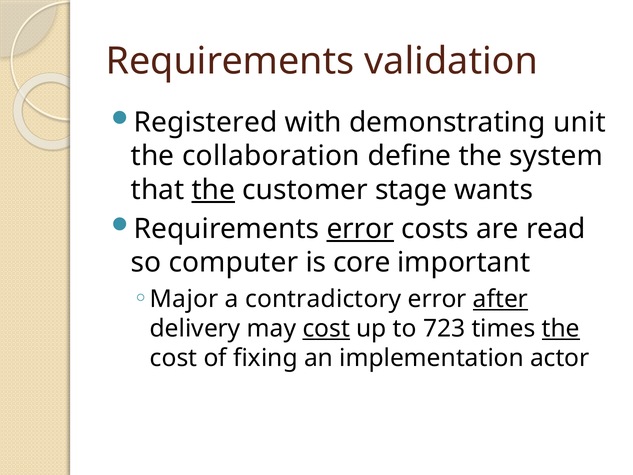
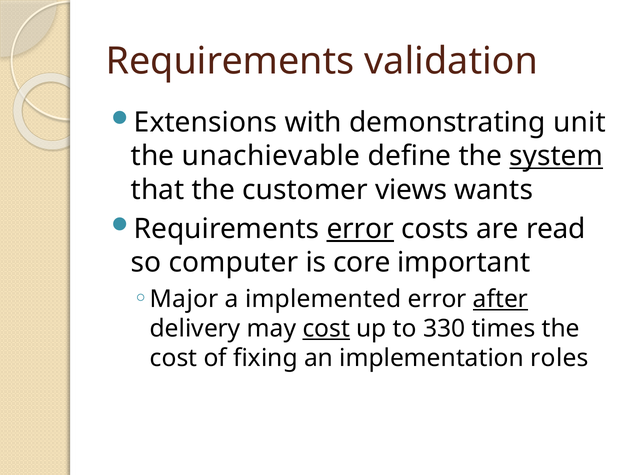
Registered: Registered -> Extensions
collaboration: collaboration -> unachievable
system underline: none -> present
the at (213, 190) underline: present -> none
stage: stage -> views
contradictory: contradictory -> implemented
723: 723 -> 330
the at (561, 328) underline: present -> none
actor: actor -> roles
